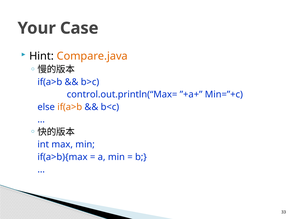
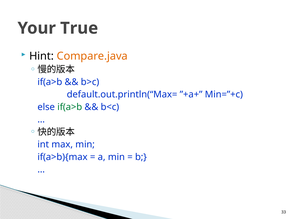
Case: Case -> True
control.out.println(“Max=: control.out.println(“Max= -> default.out.println(“Max=
if(a>b at (70, 107) colour: orange -> green
